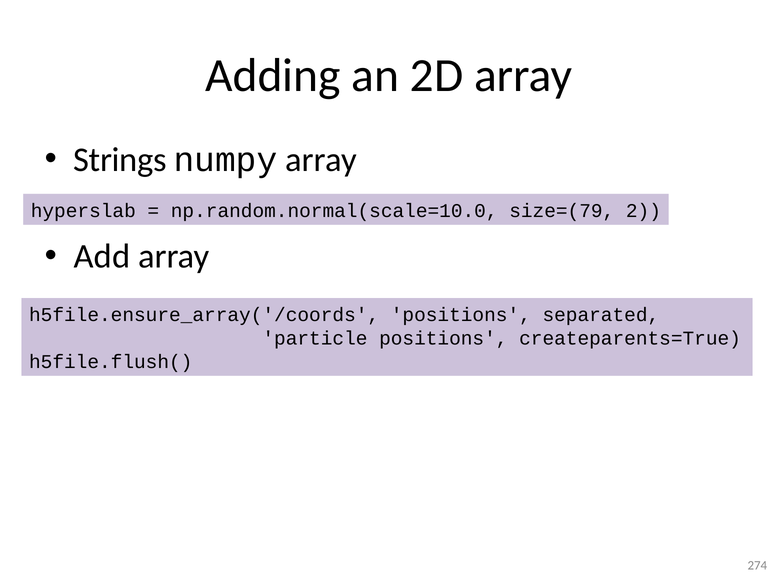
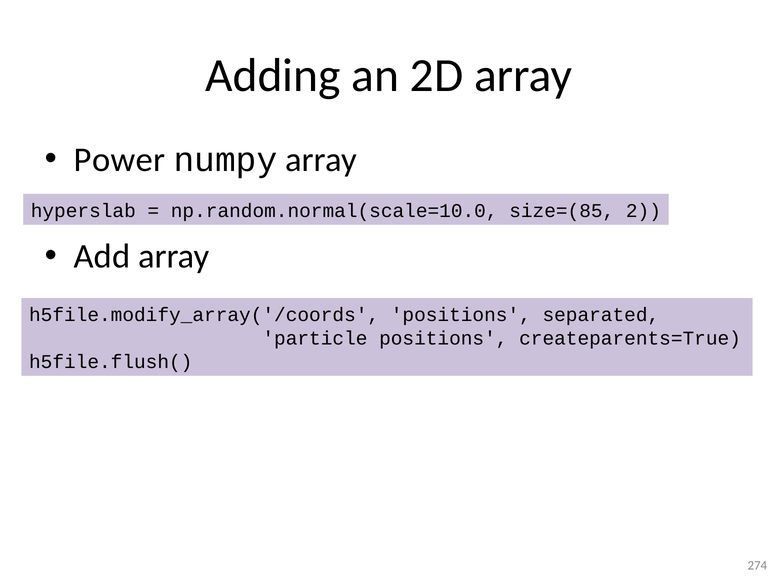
Strings: Strings -> Power
size=(79: size=(79 -> size=(85
h5file.ensure_array('/coords: h5file.ensure_array('/coords -> h5file.modify_array('/coords
